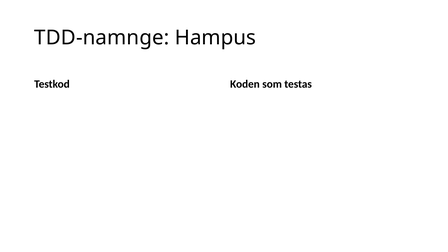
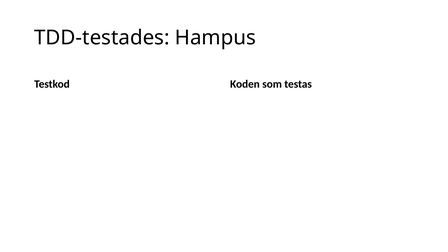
TDD-namnge: TDD-namnge -> TDD-testades
